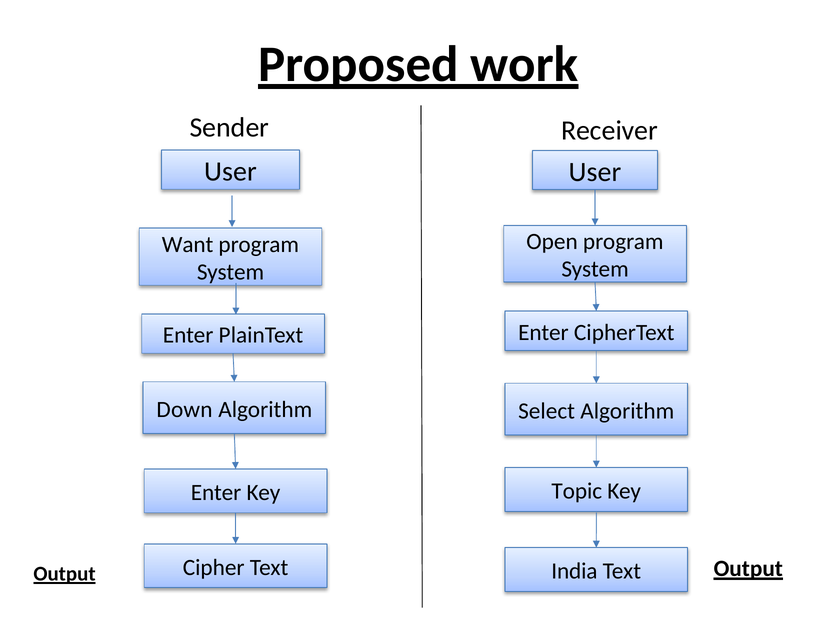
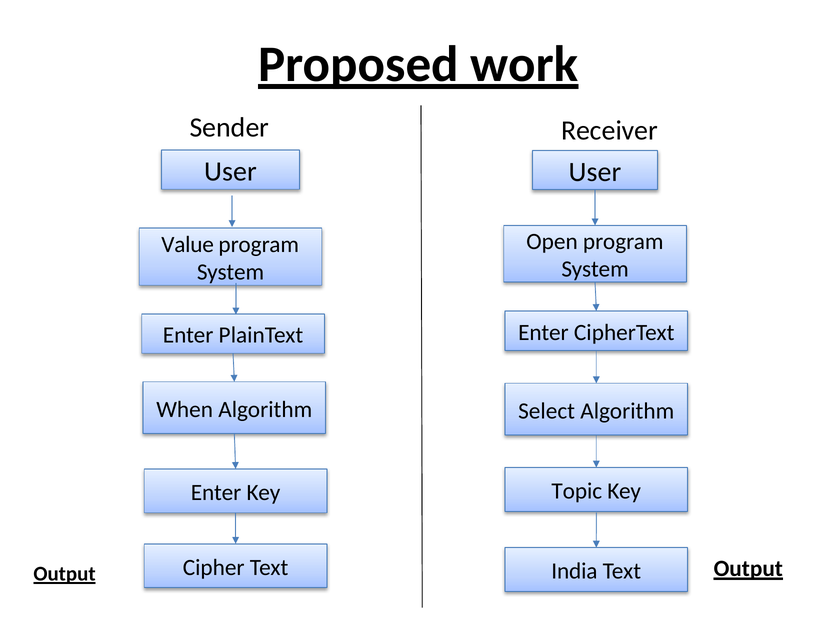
Want: Want -> Value
Down: Down -> When
